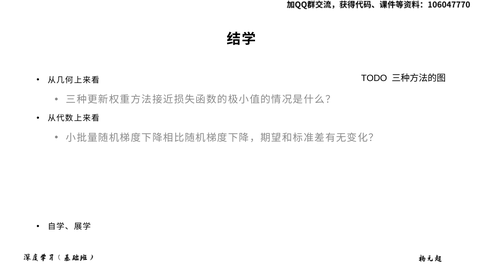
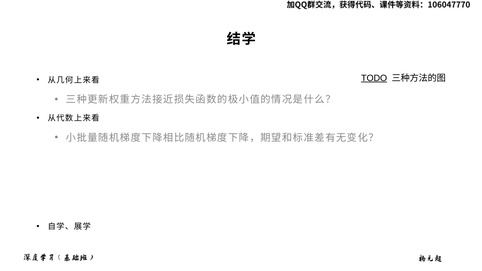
TODO underline: none -> present
